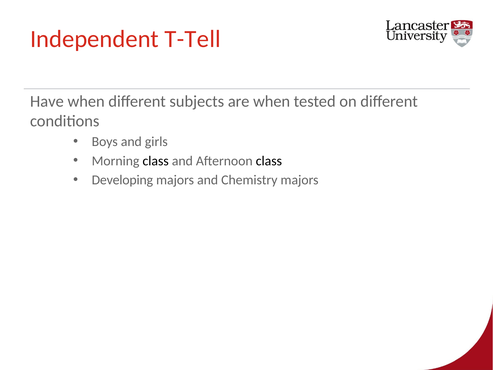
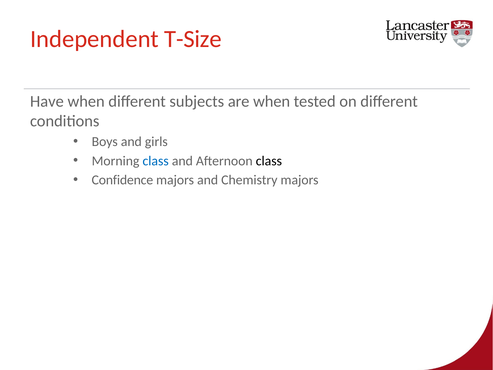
T-Tell: T-Tell -> T-Size
class at (156, 161) colour: black -> blue
Developing: Developing -> Confidence
